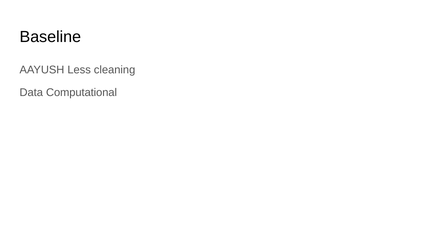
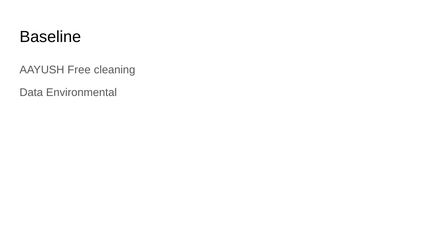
Less: Less -> Free
Computational: Computational -> Environmental
